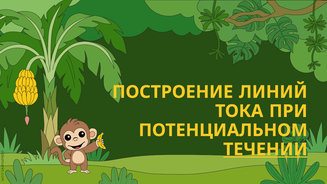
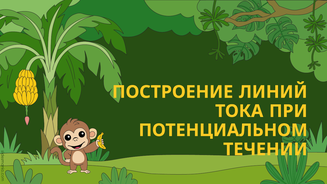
ТЕЧЕНИИ underline: present -> none
